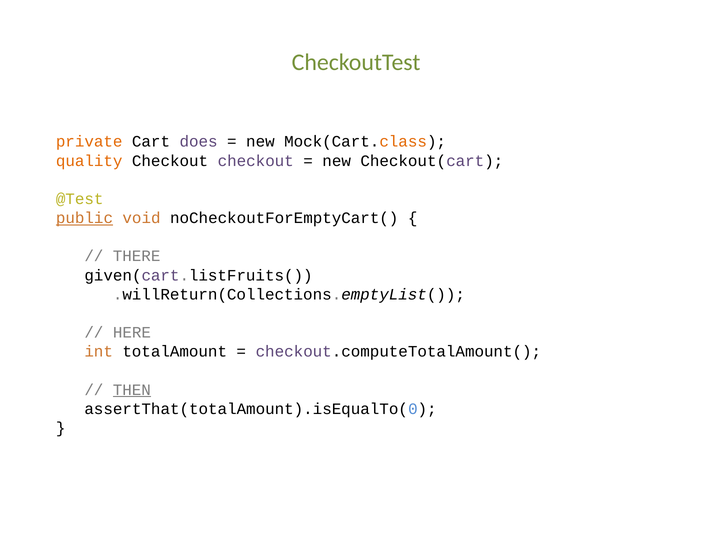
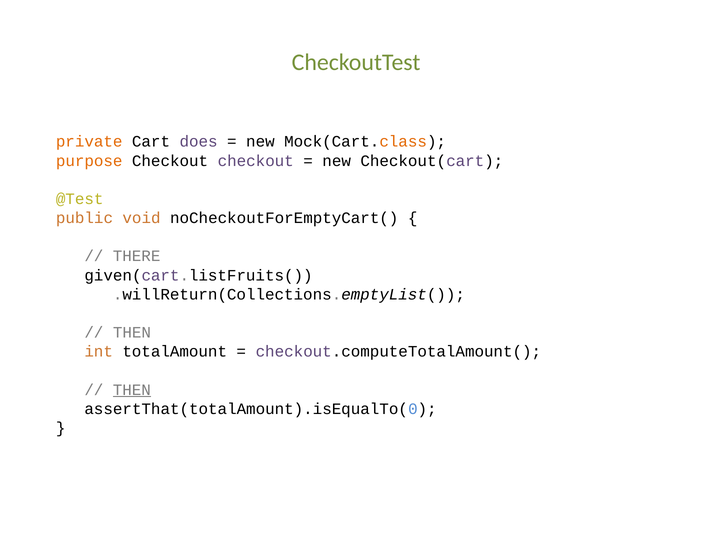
quality: quality -> purpose
public underline: present -> none
HERE at (132, 333): HERE -> THEN
